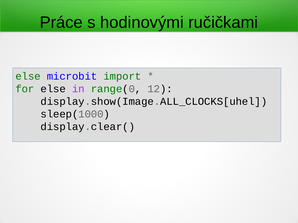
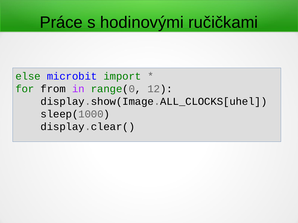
for else: else -> from
